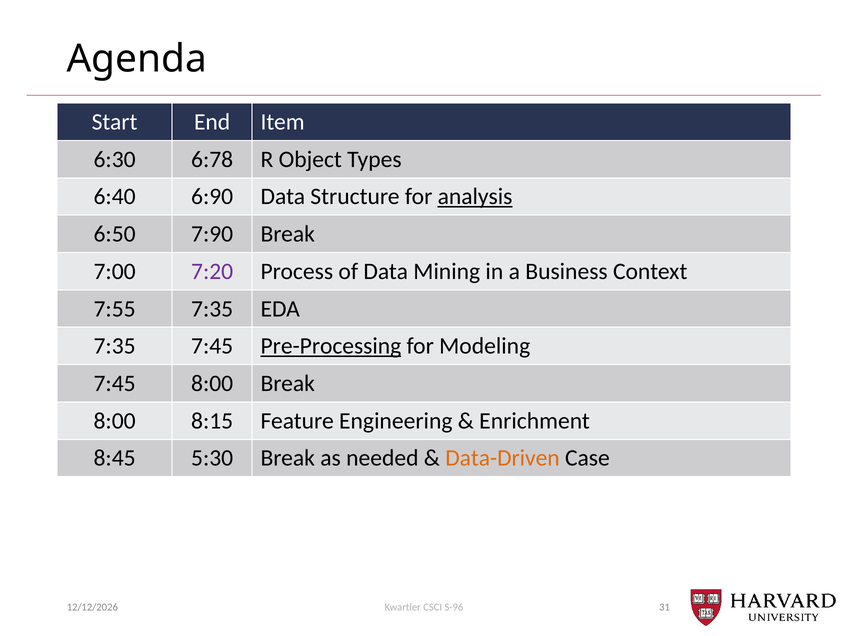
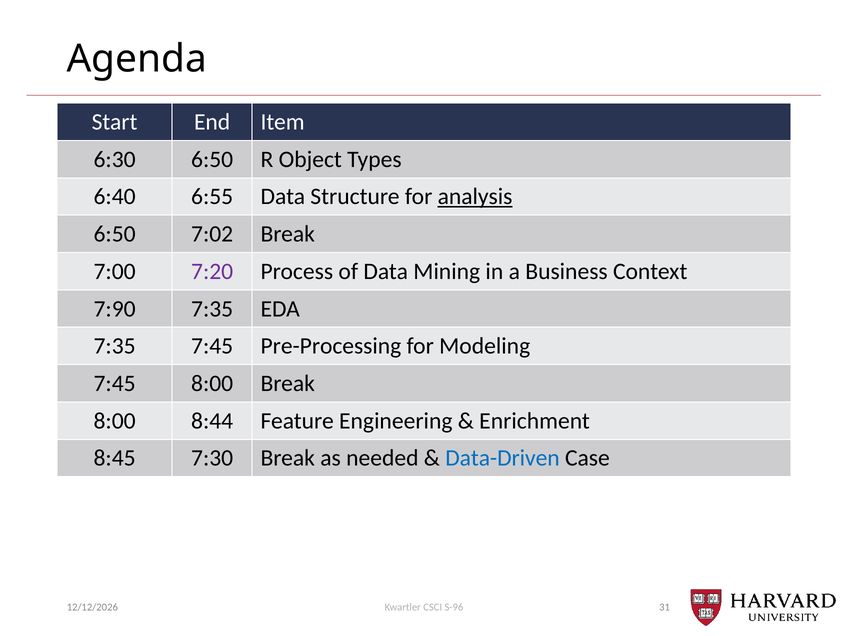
6:30 6:78: 6:78 -> 6:50
6:90: 6:90 -> 6:55
7:90: 7:90 -> 7:02
7:55: 7:55 -> 7:90
Pre-Processing underline: present -> none
8:15: 8:15 -> 8:44
5:30: 5:30 -> 7:30
Data-Driven colour: orange -> blue
